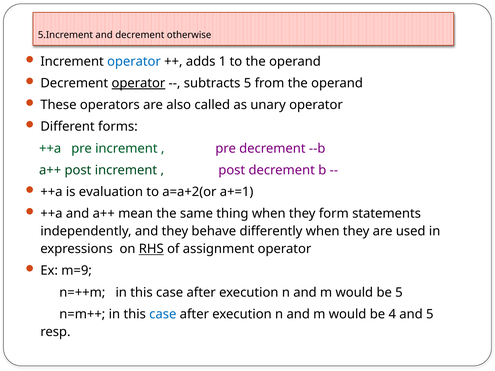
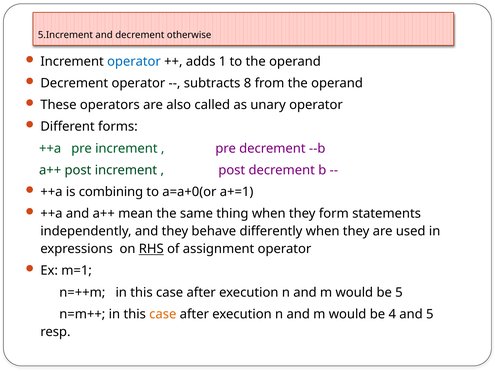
operator at (138, 83) underline: present -> none
subtracts 5: 5 -> 8
evaluation: evaluation -> combining
a=a+2(or: a=a+2(or -> a=a+0(or
m=9: m=9 -> m=1
case at (163, 314) colour: blue -> orange
